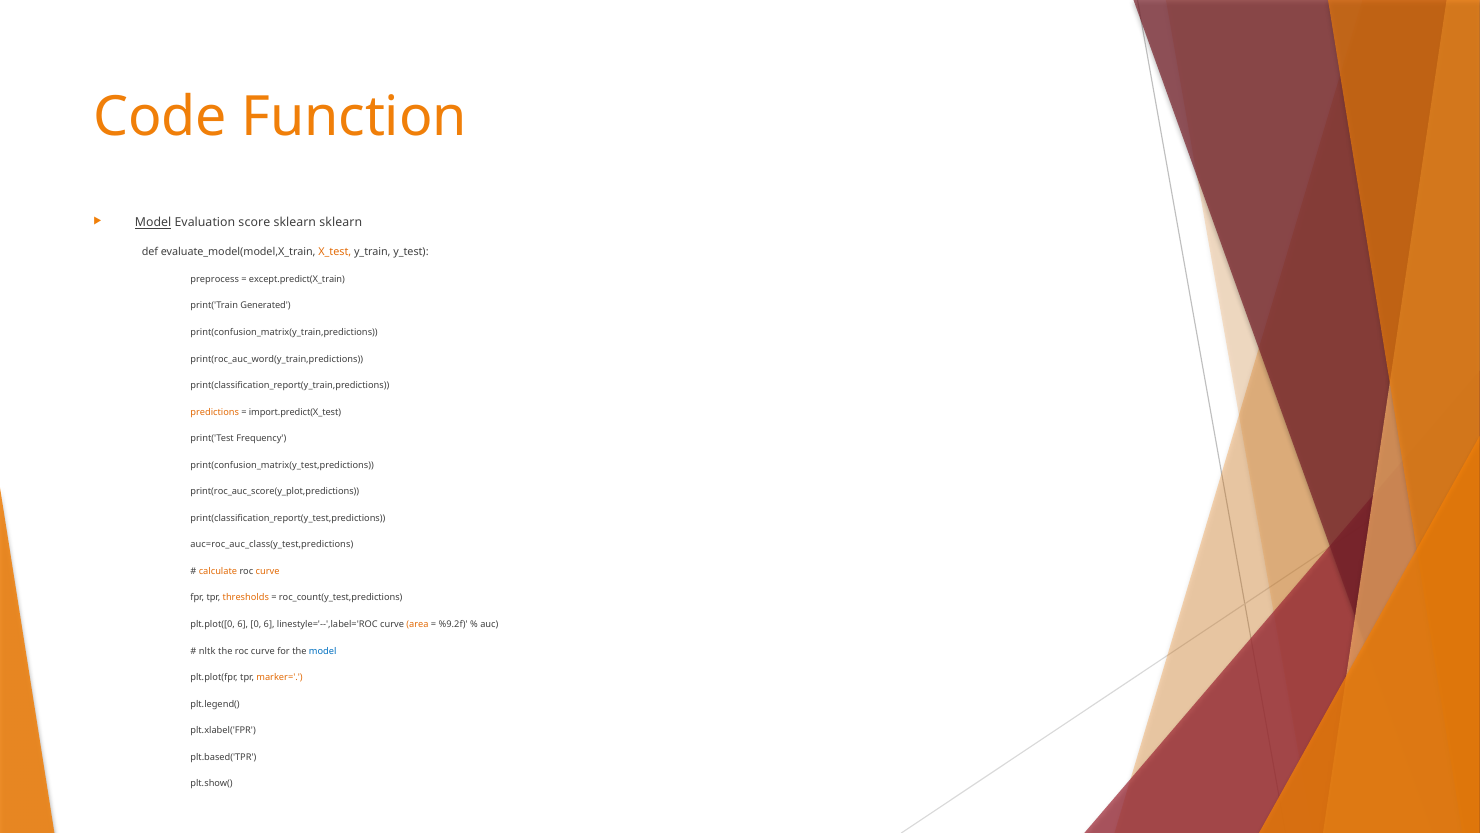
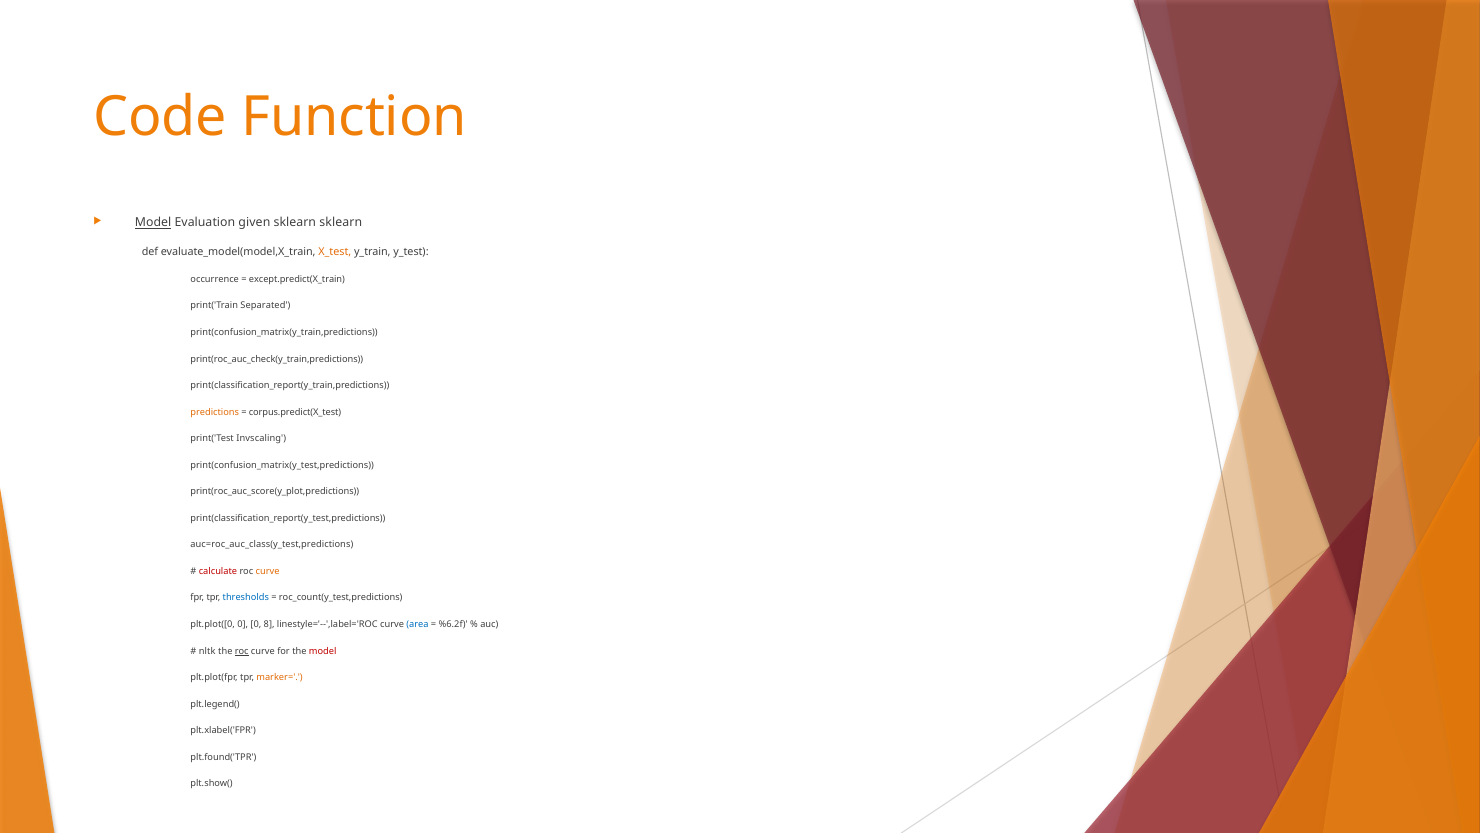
score: score -> given
preprocess: preprocess -> occurrence
Generated: Generated -> Separated
print(roc_auc_word(y_train,predictions: print(roc_auc_word(y_train,predictions -> print(roc_auc_check(y_train,predictions
import.predict(X_test: import.predict(X_test -> corpus.predict(X_test
Frequency: Frequency -> Invscaling
calculate colour: orange -> red
thresholds colour: orange -> blue
plt.plot([0 6: 6 -> 0
0 6: 6 -> 8
area colour: orange -> blue
%9.2f: %9.2f -> %6.2f
roc at (242, 651) underline: none -> present
model at (323, 651) colour: blue -> red
plt.based('TPR: plt.based('TPR -> plt.found('TPR
